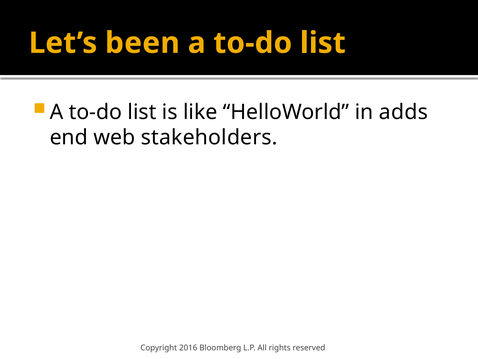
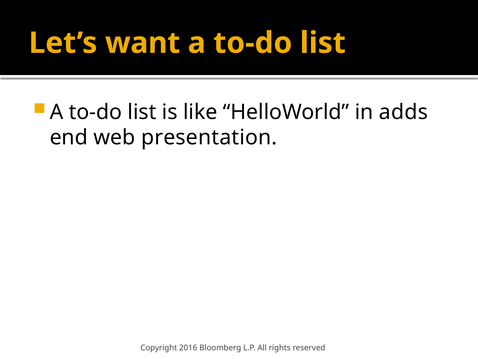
been: been -> want
stakeholders: stakeholders -> presentation
